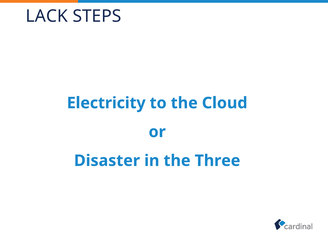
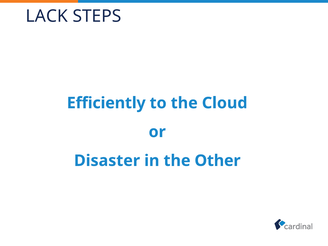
Electricity: Electricity -> Efficiently
Three: Three -> Other
